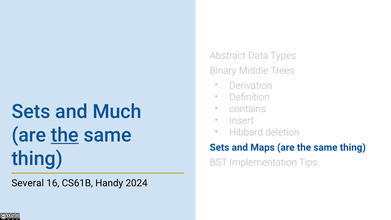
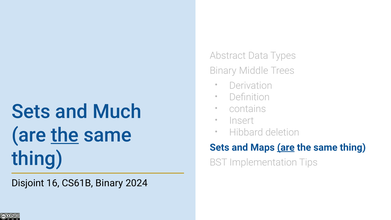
are at (286, 147) underline: none -> present
Several: Several -> Disjoint
CS61B Handy: Handy -> Binary
